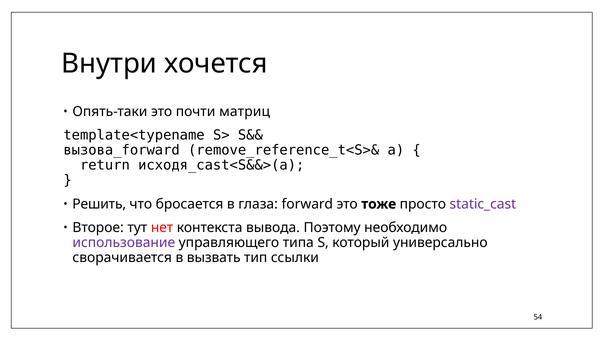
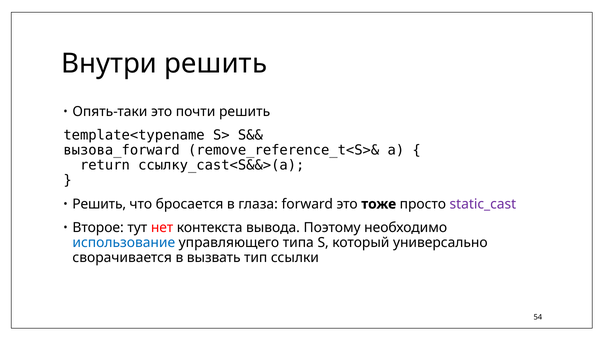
Внутри хочется: хочется -> решить
почти матриц: матриц -> решить
исходя_cast<S&&>(a: исходя_cast<S&&>(a -> ссылку_cast<S&&>(a
использование colour: purple -> blue
